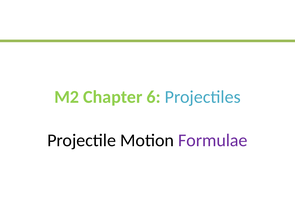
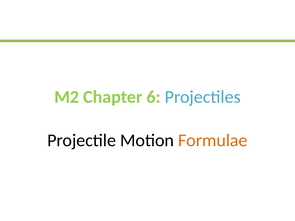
Formulae colour: purple -> orange
